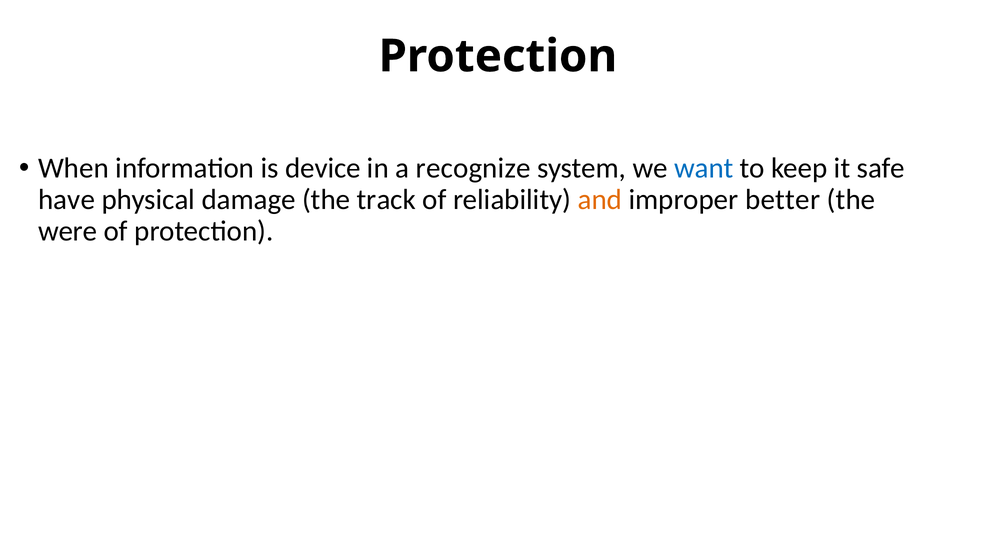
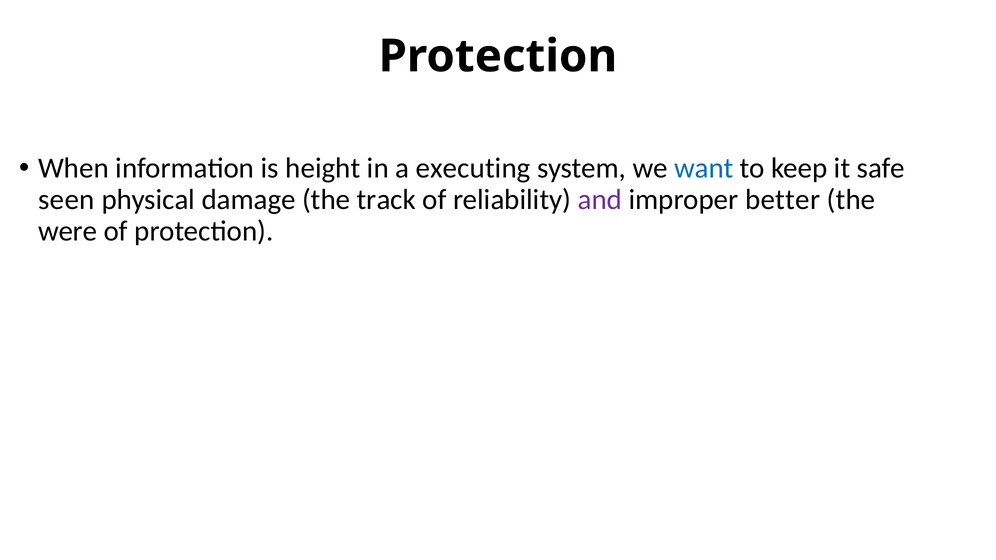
device: device -> height
recognize: recognize -> executing
have: have -> seen
and colour: orange -> purple
